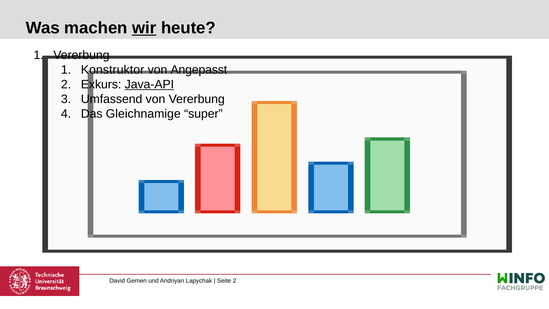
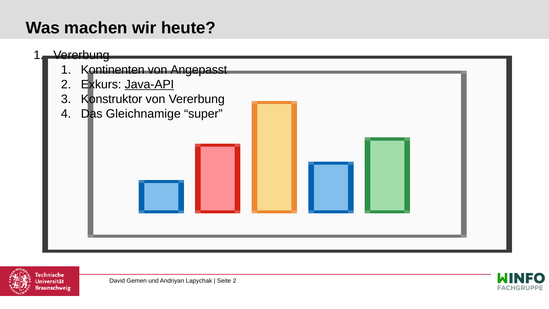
wir underline: present -> none
Konstruktor: Konstruktor -> Kontinenten
Umfassend: Umfassend -> Konstruktor
